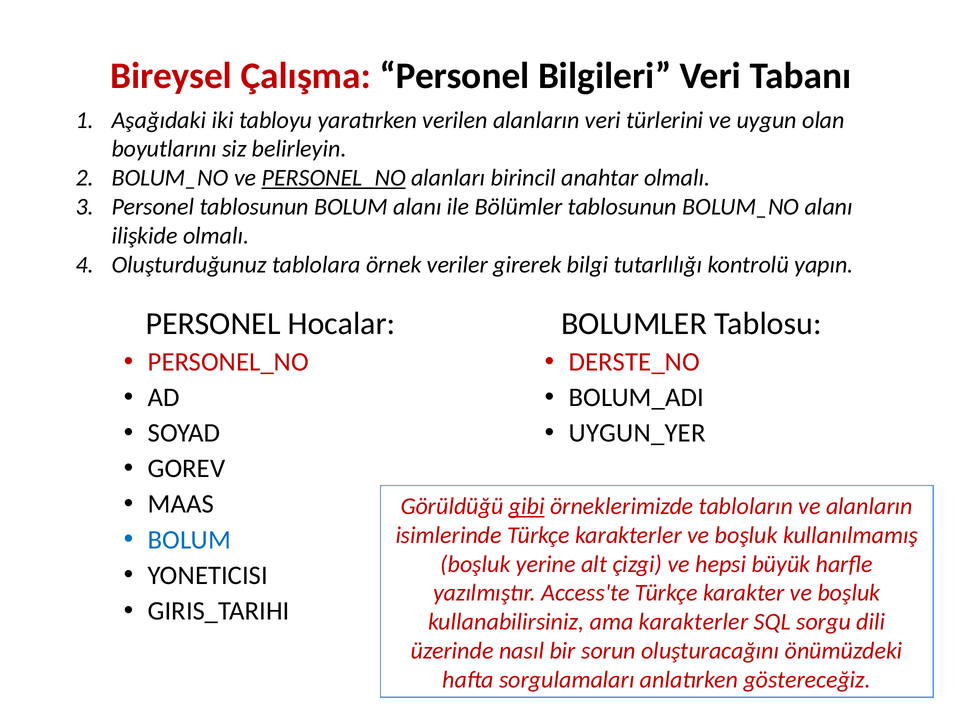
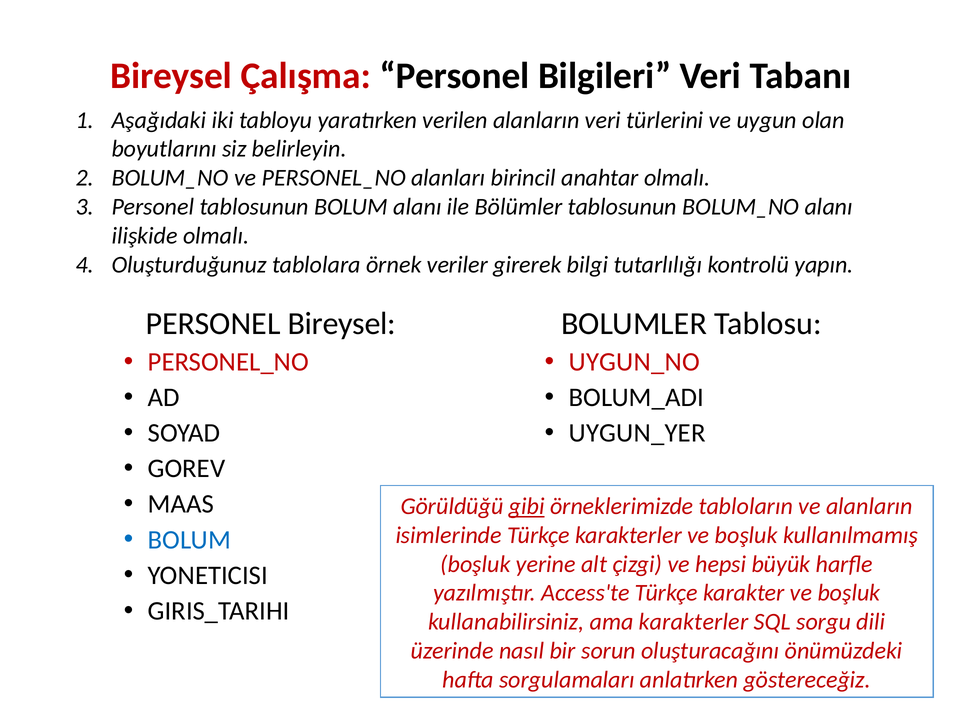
PERSONEL_NO at (334, 178) underline: present -> none
PERSONEL Hocalar: Hocalar -> Bireysel
DERSTE_NO: DERSTE_NO -> UYGUN_NO
